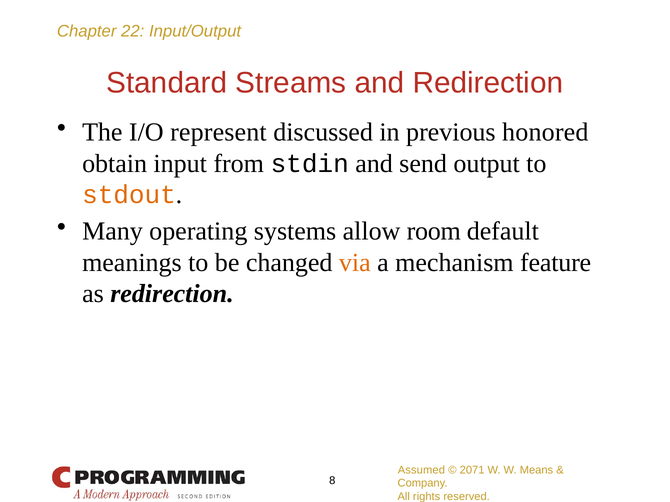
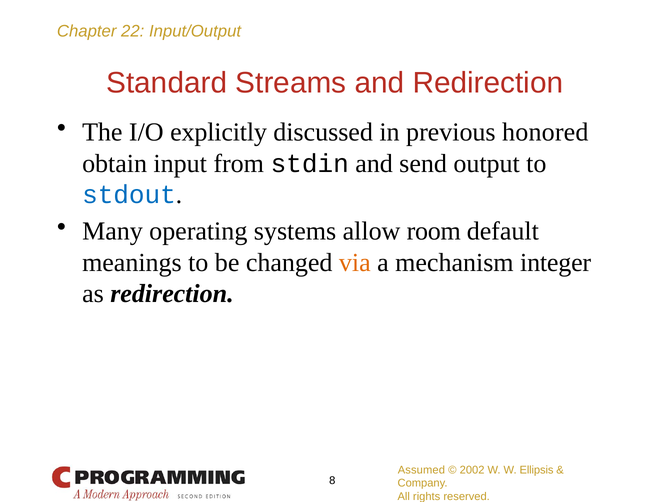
represent: represent -> explicitly
stdout colour: orange -> blue
feature: feature -> integer
2071: 2071 -> 2002
Means: Means -> Ellipsis
